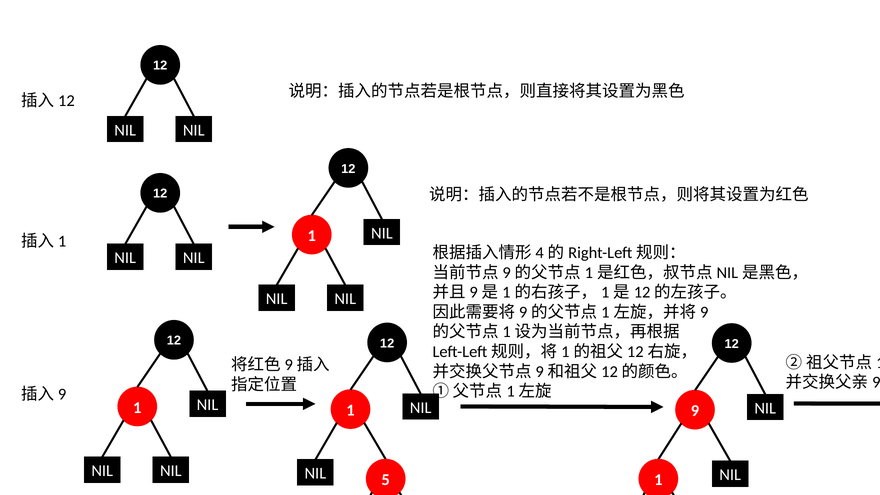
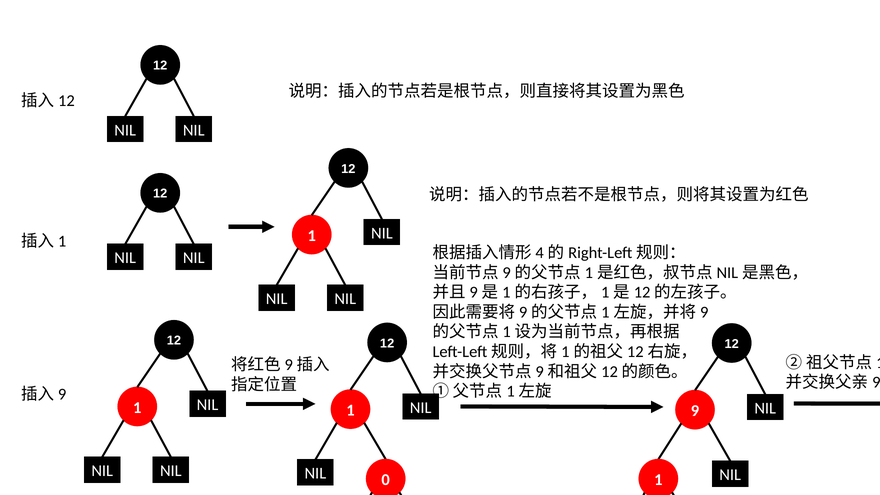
5: 5 -> 0
